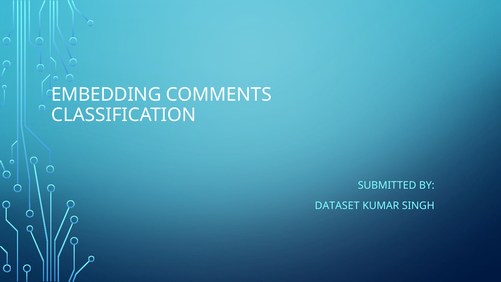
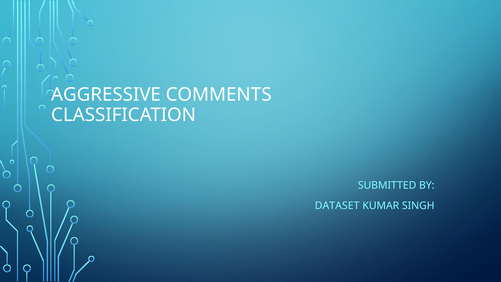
EMBEDDING: EMBEDDING -> AGGRESSIVE
